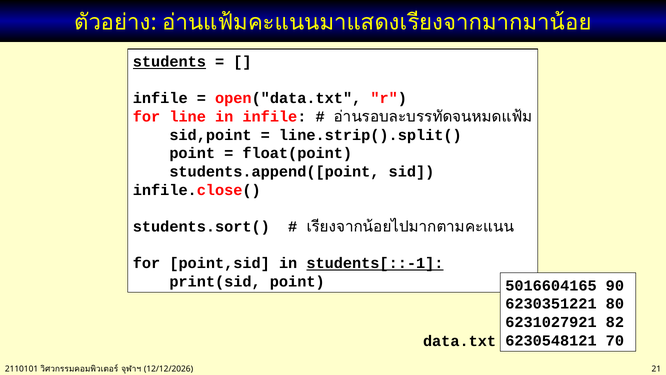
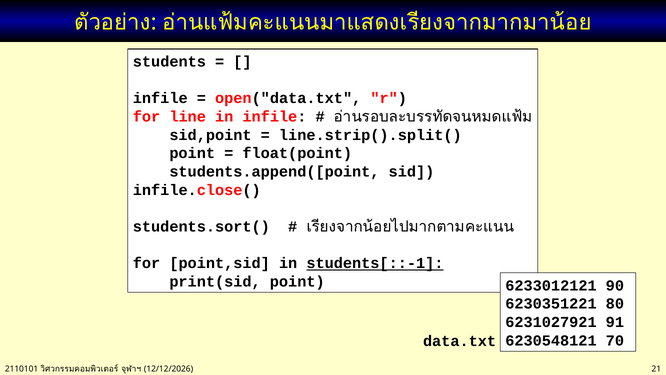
students underline: present -> none
5016604165: 5016604165 -> 6233012121
82: 82 -> 91
